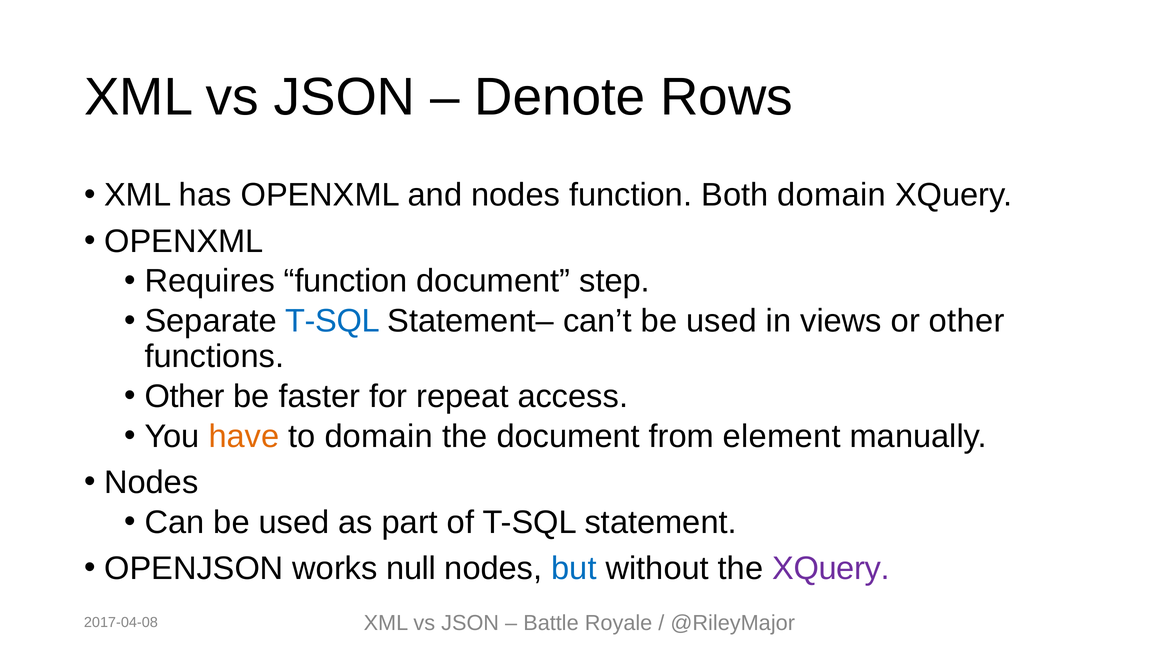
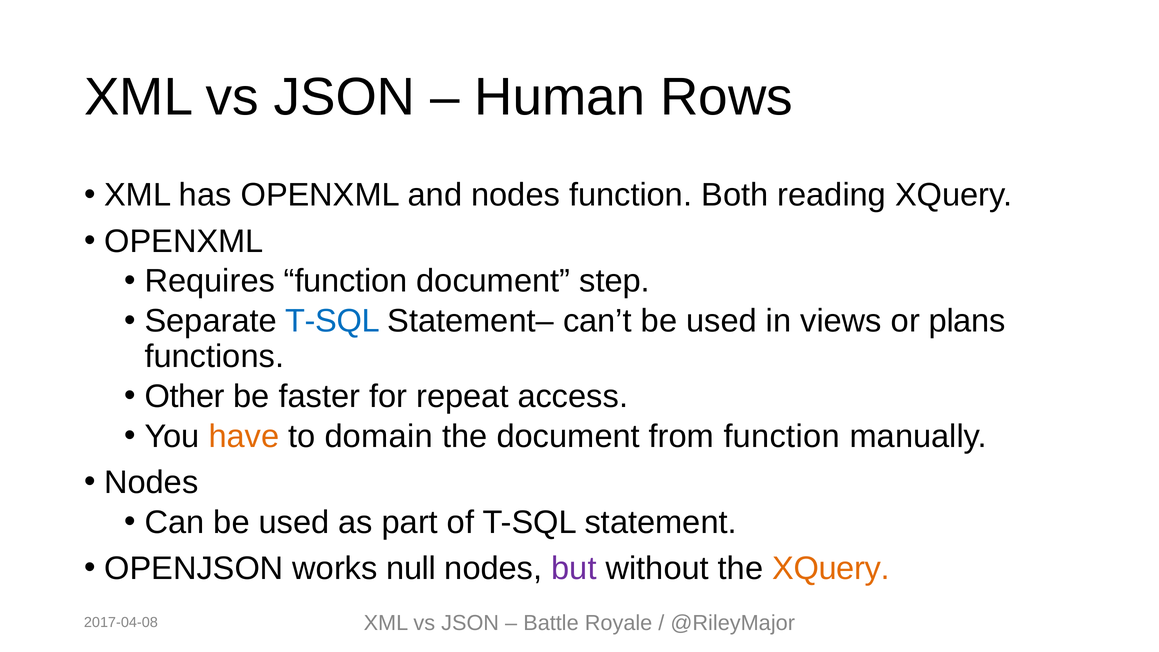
Denote: Denote -> Human
Both domain: domain -> reading
or other: other -> plans
from element: element -> function
but colour: blue -> purple
XQuery at (831, 568) colour: purple -> orange
